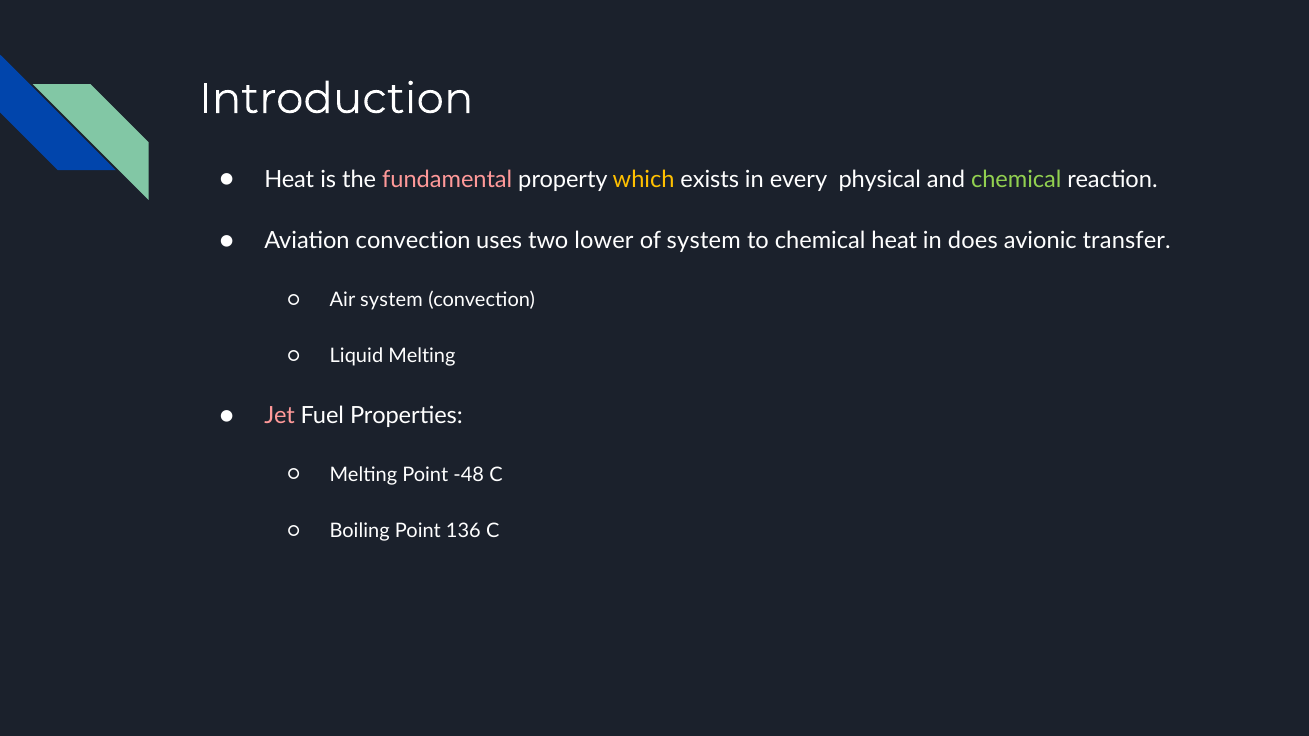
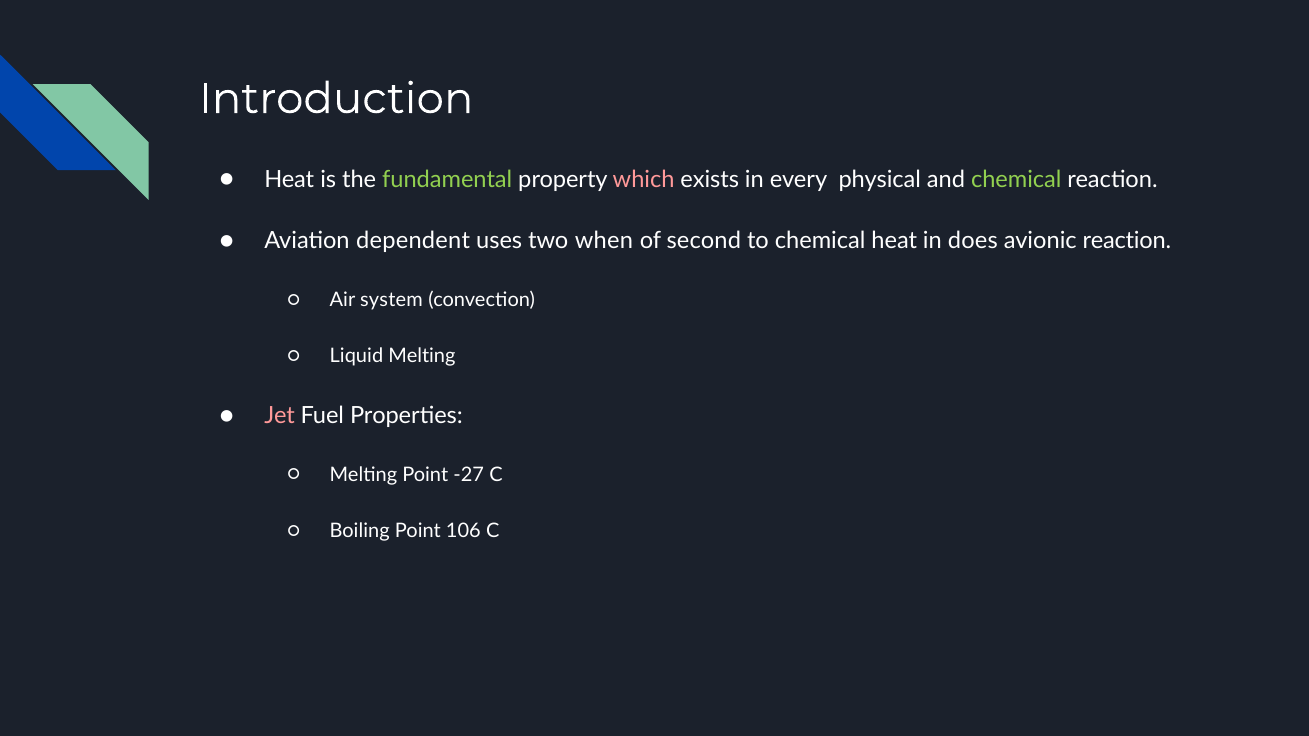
fundamental colour: pink -> light green
which colour: yellow -> pink
Aviation convection: convection -> dependent
lower: lower -> when
of system: system -> second
avionic transfer: transfer -> reaction
-48: -48 -> -27
136: 136 -> 106
